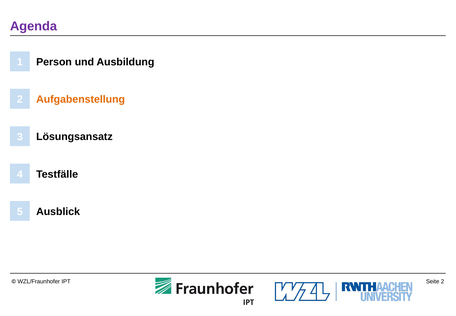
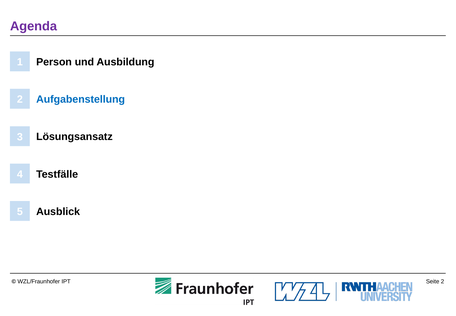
Aufgabenstellung colour: orange -> blue
